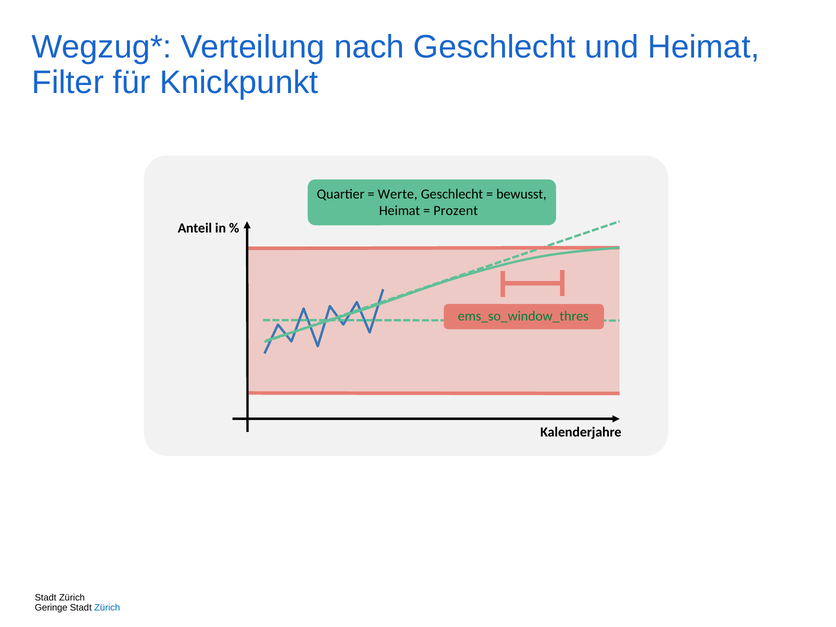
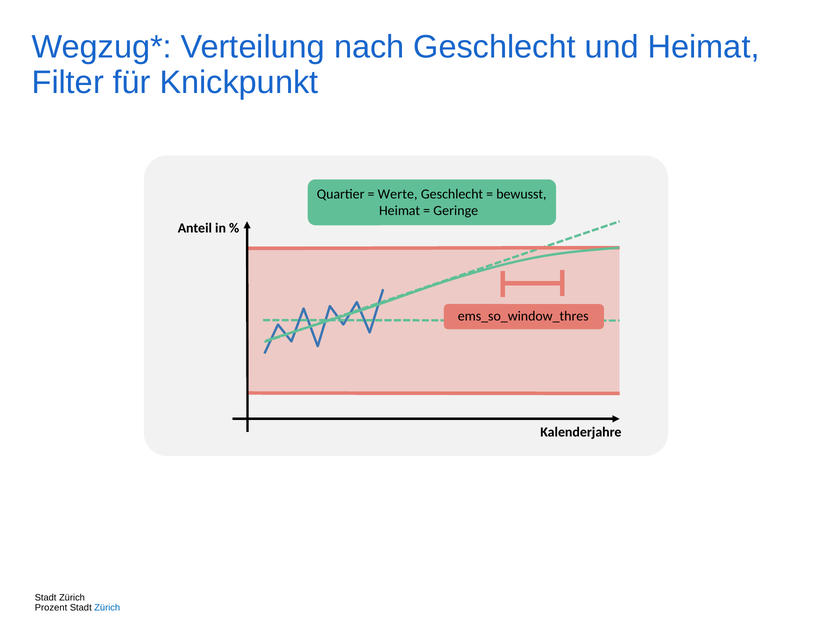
Prozent: Prozent -> Geringe
ems_so_window_thres colour: green -> black
Geringe: Geringe -> Prozent
